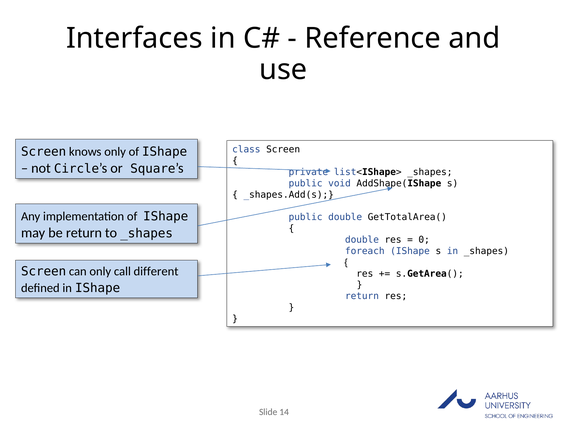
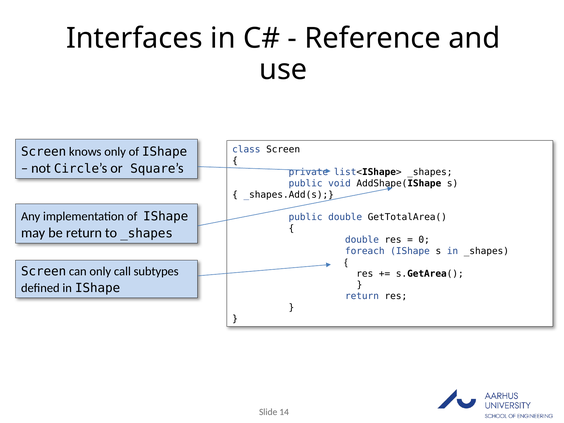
different: different -> subtypes
